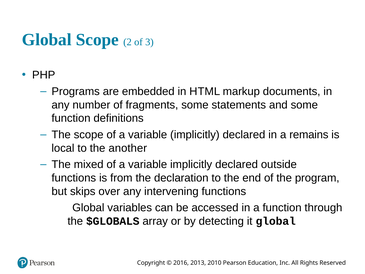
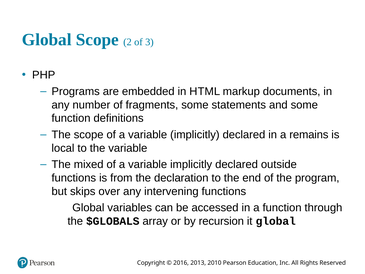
the another: another -> variable
detecting: detecting -> recursion
